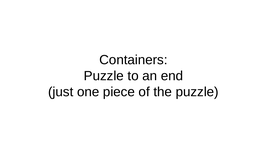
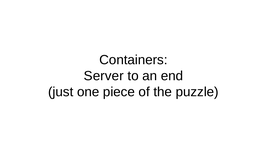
Puzzle at (104, 76): Puzzle -> Server
